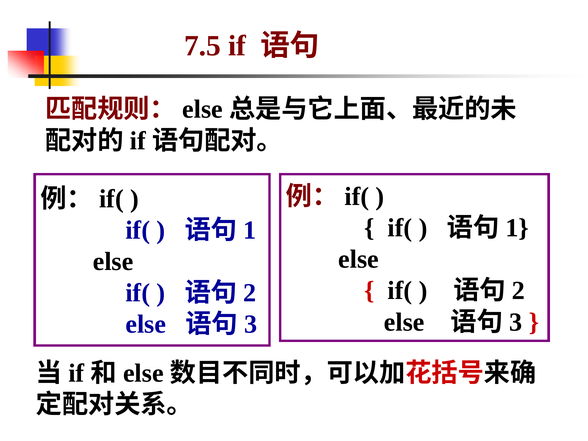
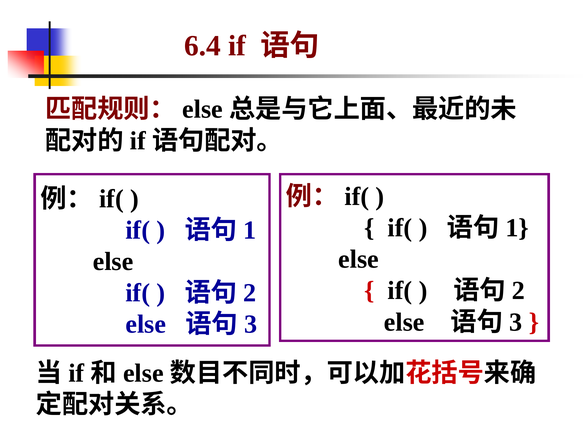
7.5: 7.5 -> 6.4
